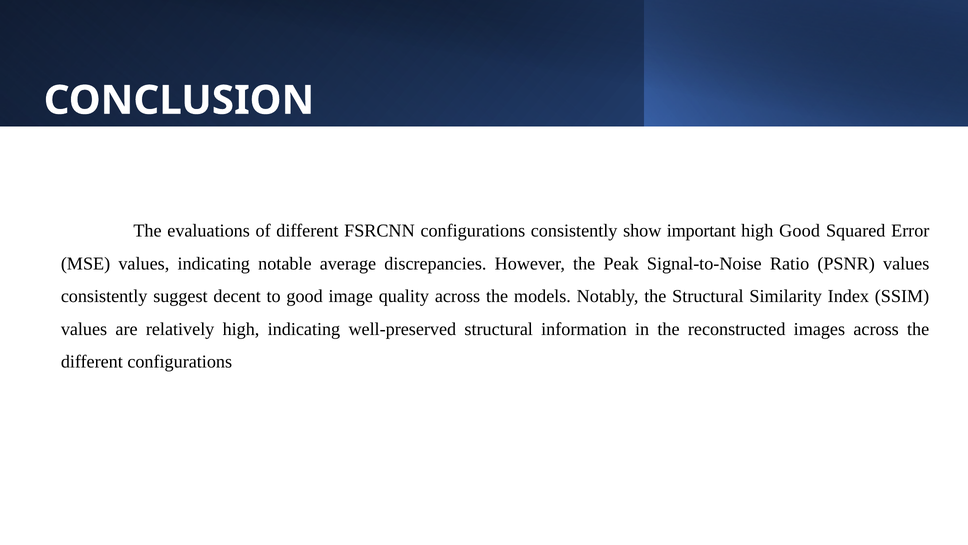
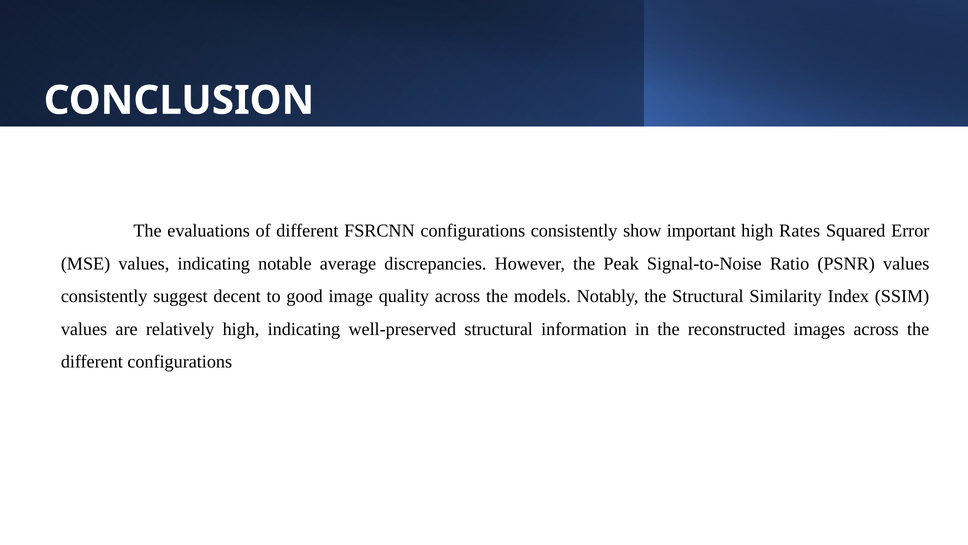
high Good: Good -> Rates
